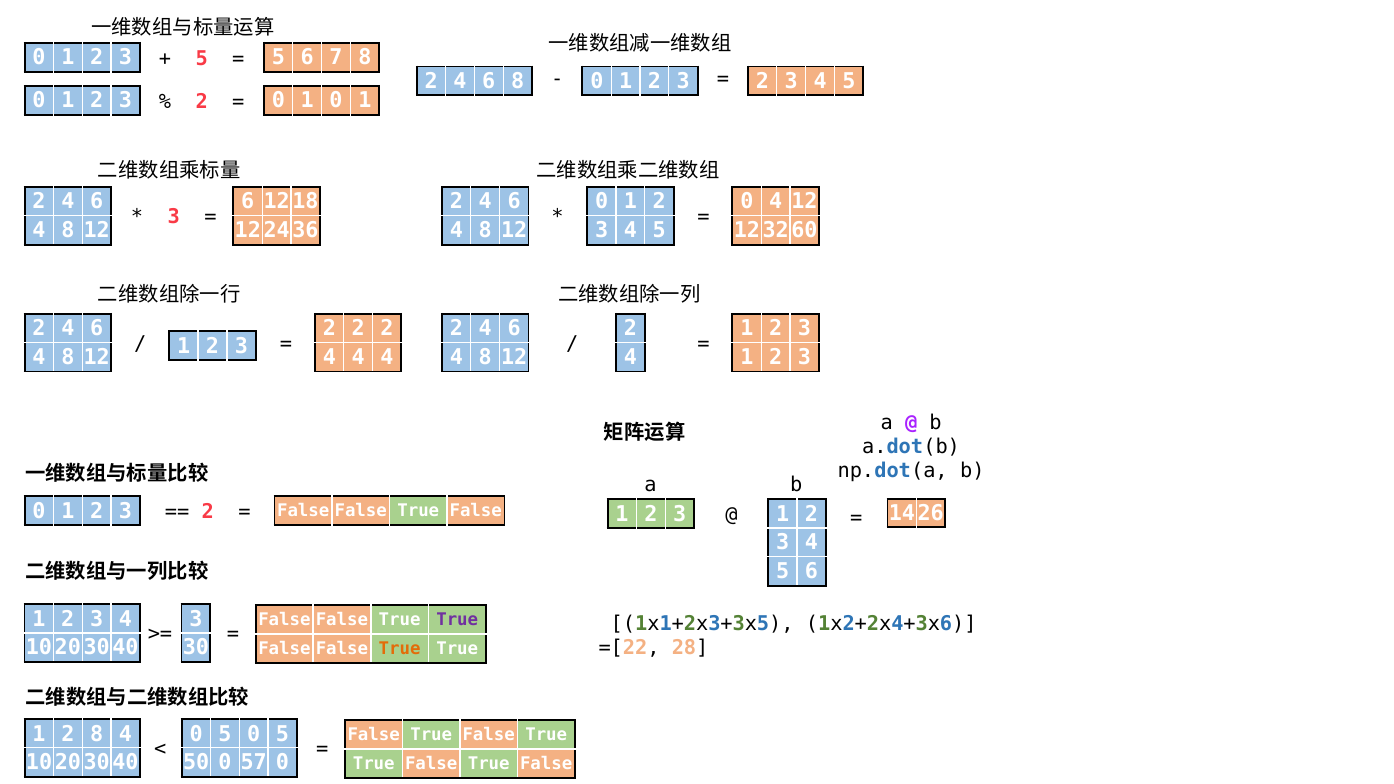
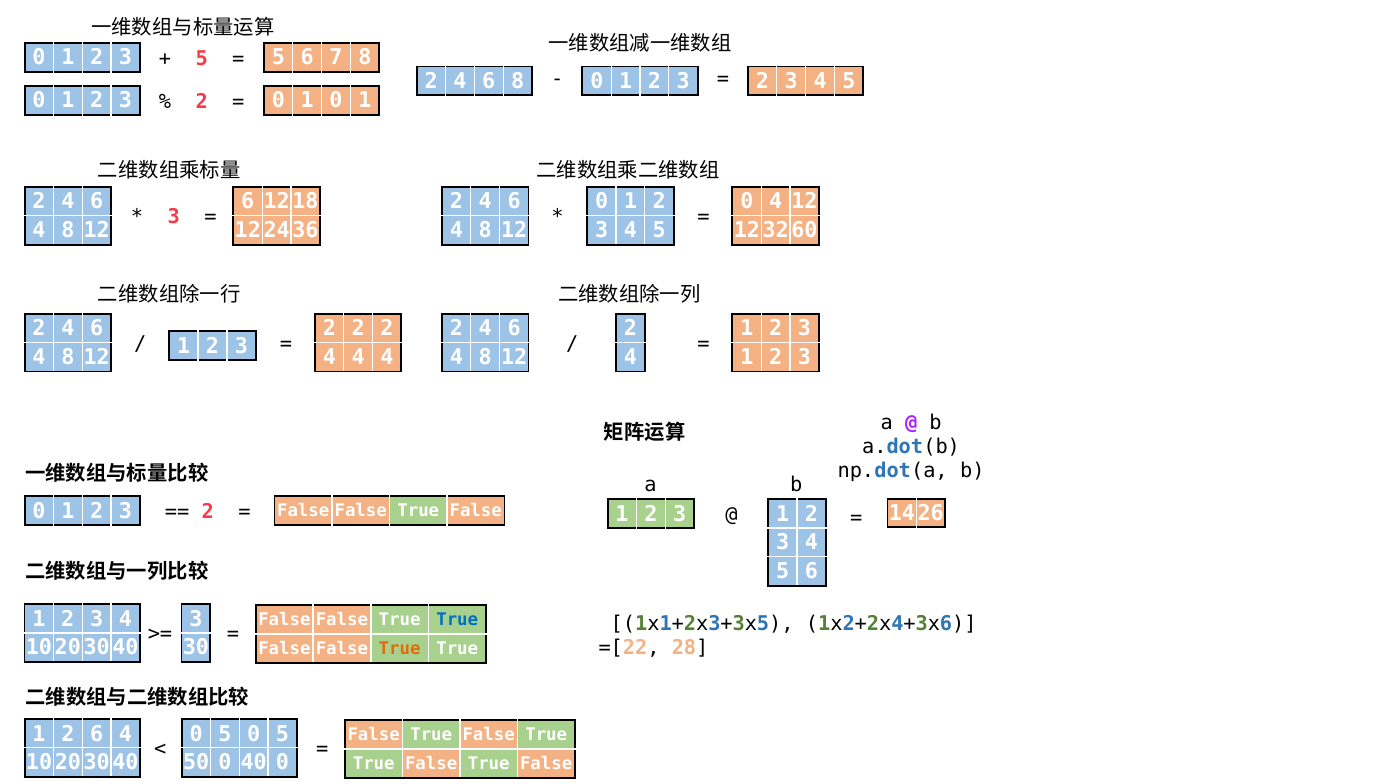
True at (457, 620) colour: purple -> blue
2 8: 8 -> 6
57: 57 -> 40
